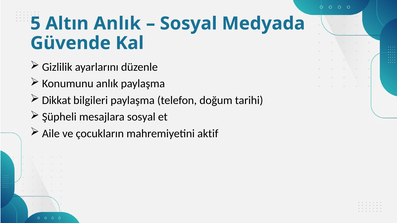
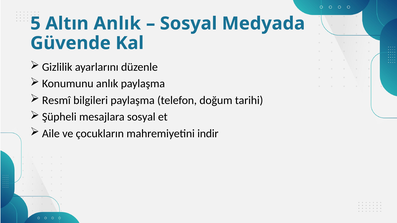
Dikkat: Dikkat -> Resmî
aktif: aktif -> indir
